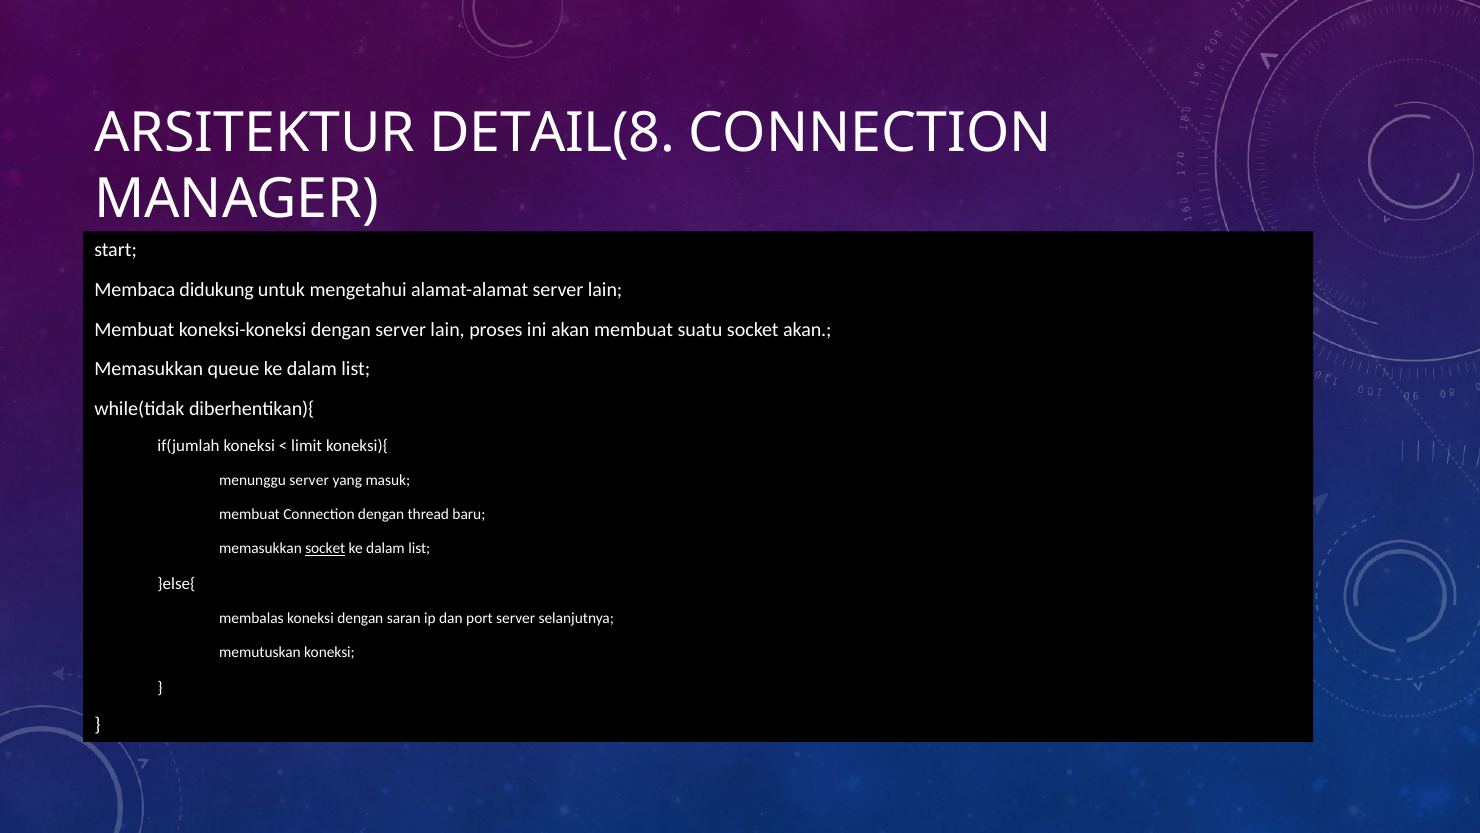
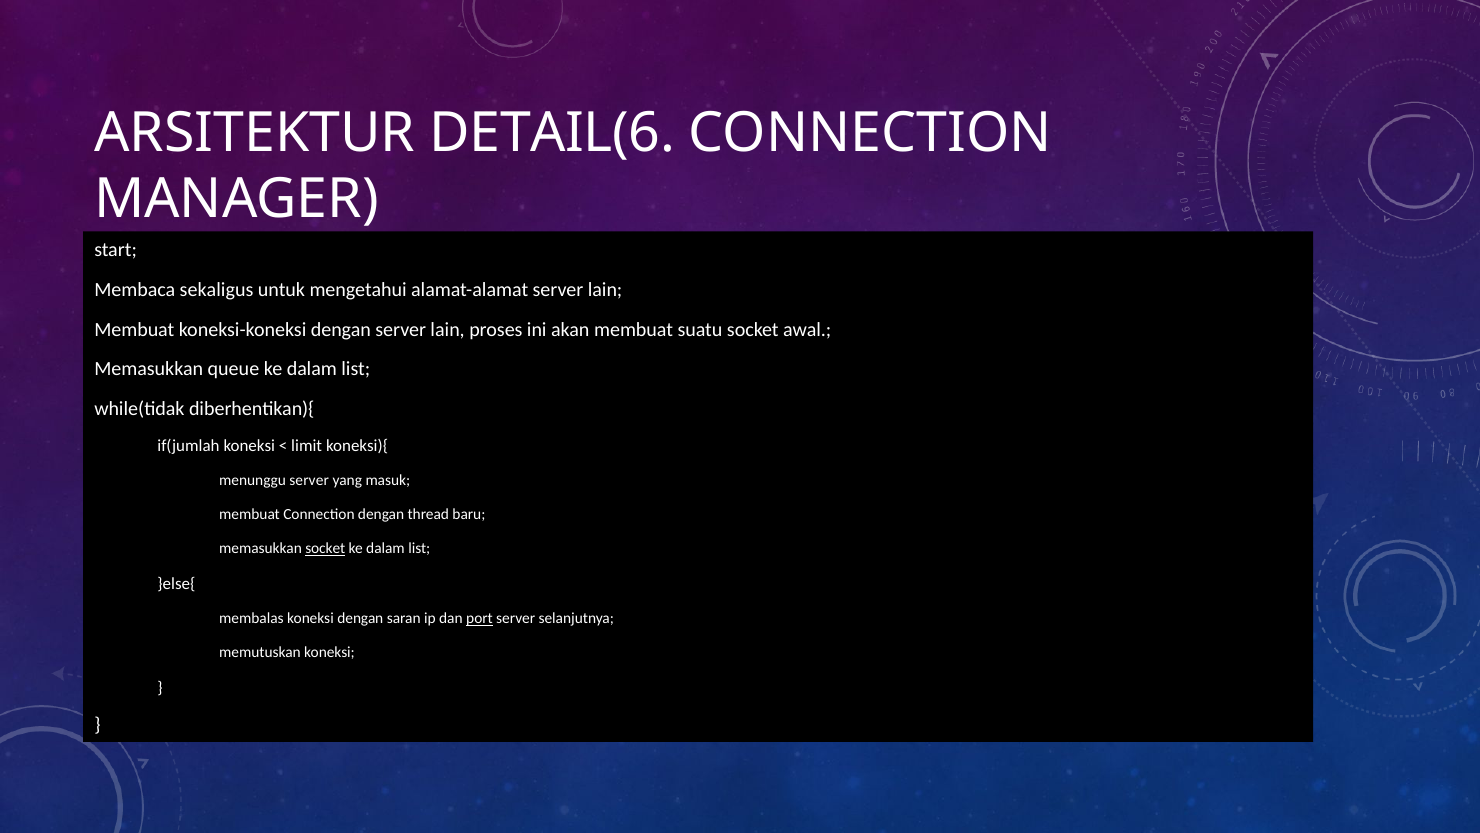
DETAIL(8: DETAIL(8 -> DETAIL(6
didukung: didukung -> sekaligus
socket akan: akan -> awal
port underline: none -> present
